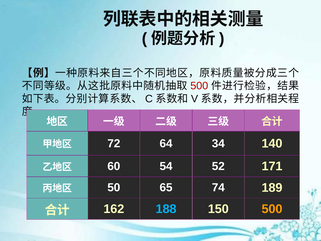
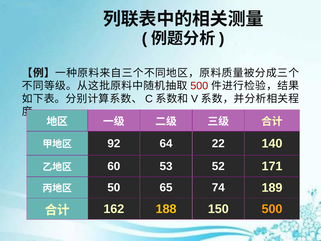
72: 72 -> 92
34: 34 -> 22
54: 54 -> 53
188 colour: light blue -> yellow
